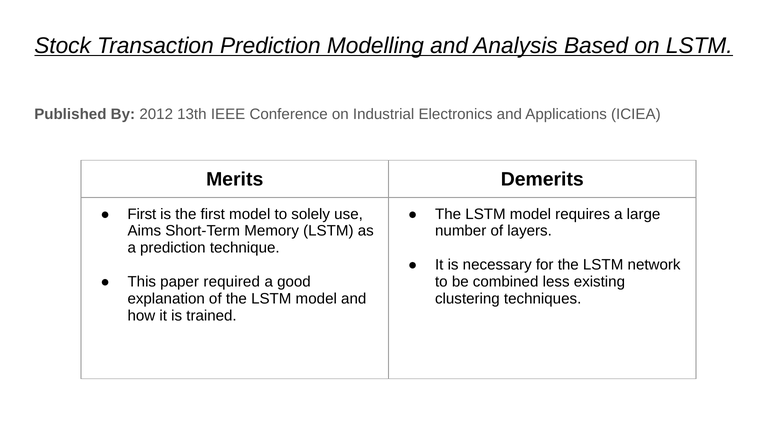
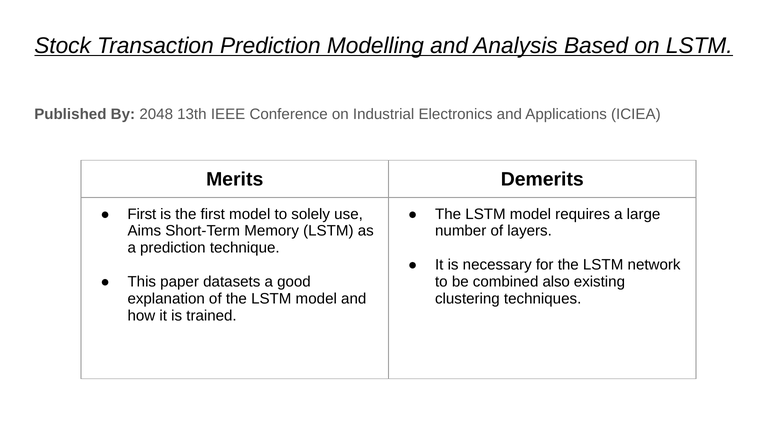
2012: 2012 -> 2048
required: required -> datasets
less: less -> also
